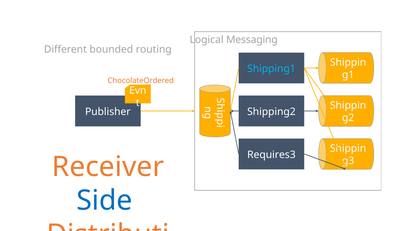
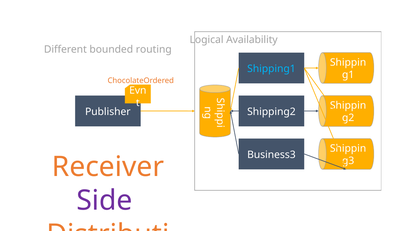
Messaging: Messaging -> Availability
Requires3: Requires3 -> Business3
Side colour: blue -> purple
